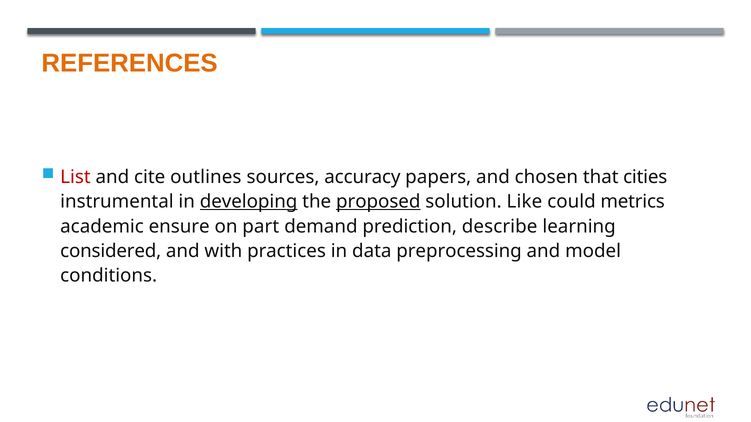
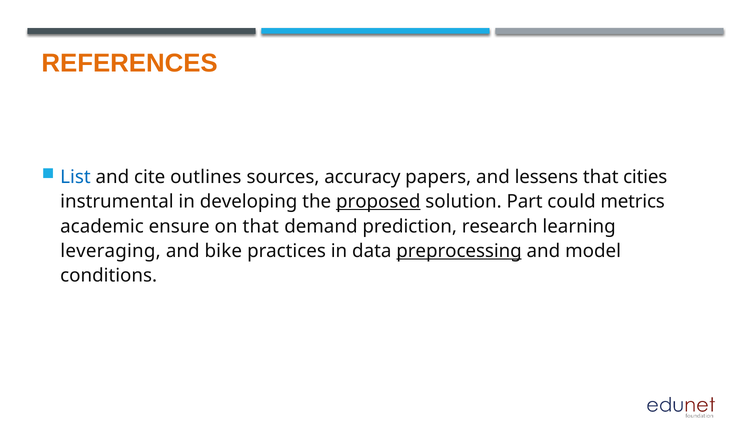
List colour: red -> blue
chosen: chosen -> lessens
developing underline: present -> none
Like: Like -> Part
on part: part -> that
describe: describe -> research
considered: considered -> leveraging
with: with -> bike
preprocessing underline: none -> present
